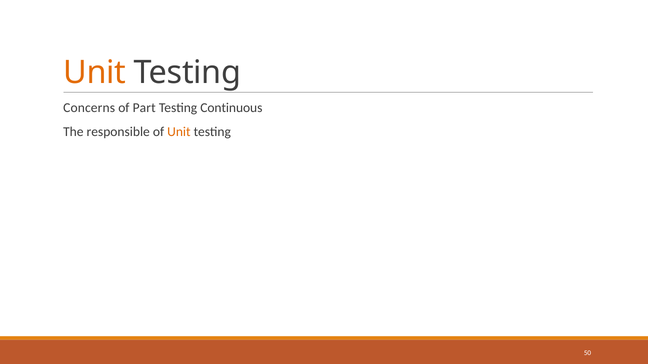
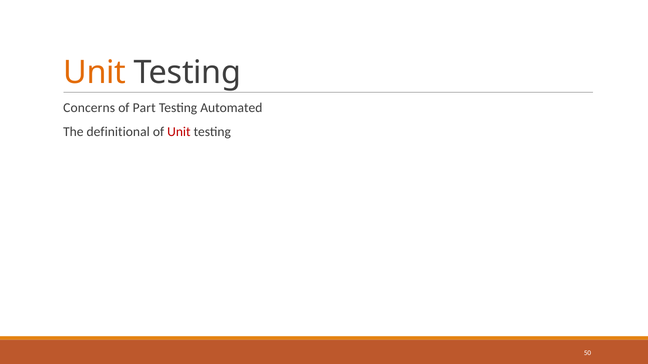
Continuous: Continuous -> Automated
responsible: responsible -> definitional
Unit at (179, 132) colour: orange -> red
